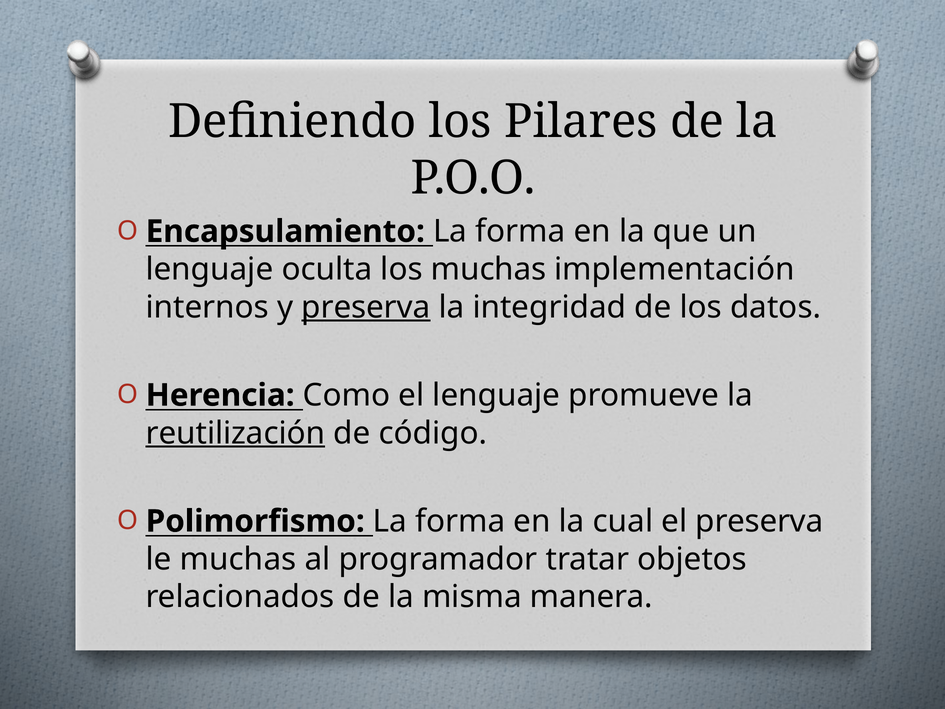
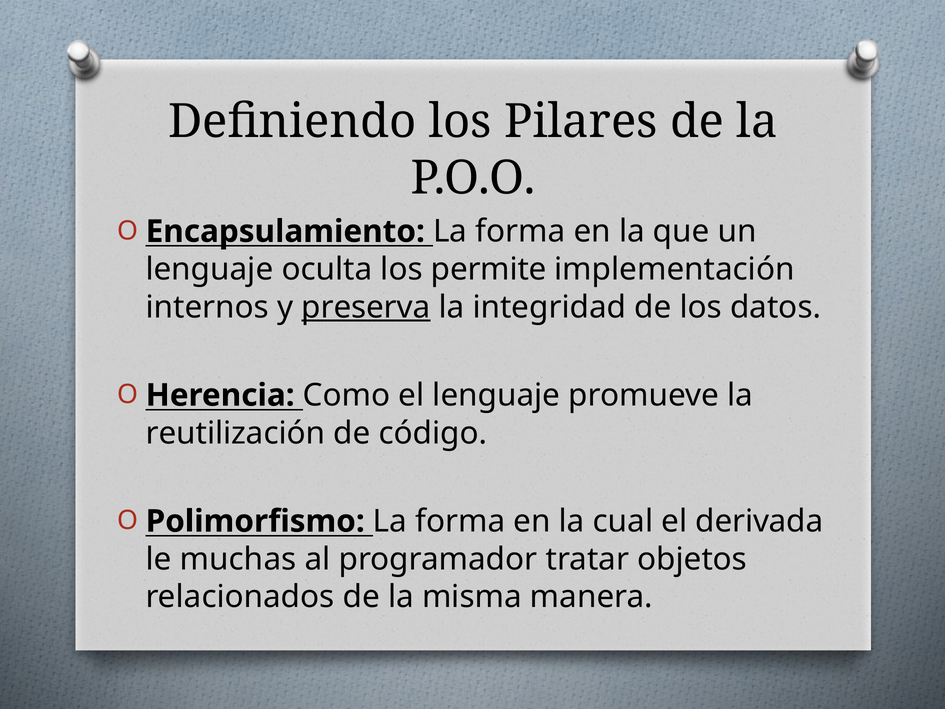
los muchas: muchas -> permite
reutilización underline: present -> none
el preserva: preserva -> derivada
